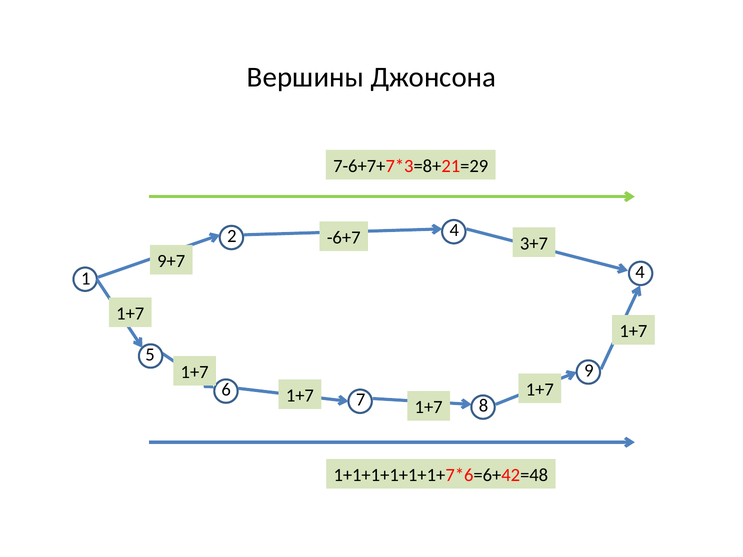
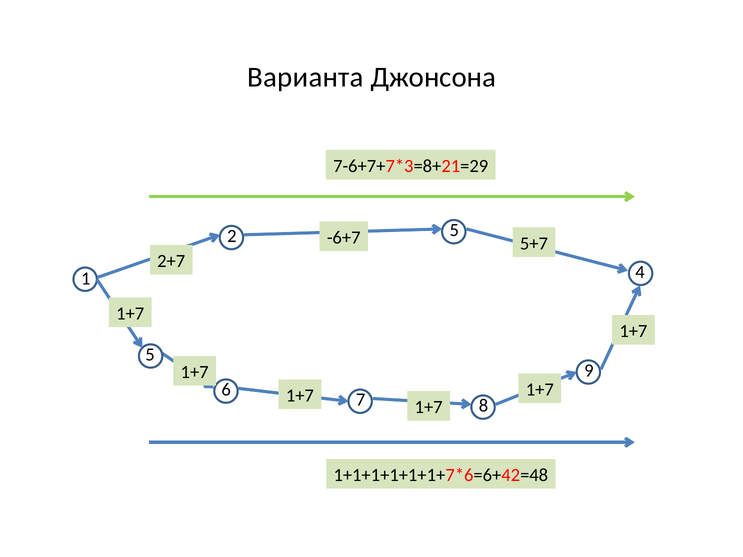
Вершины: Вершины -> Варианта
2 4: 4 -> 5
3+7: 3+7 -> 5+7
9+7: 9+7 -> 2+7
